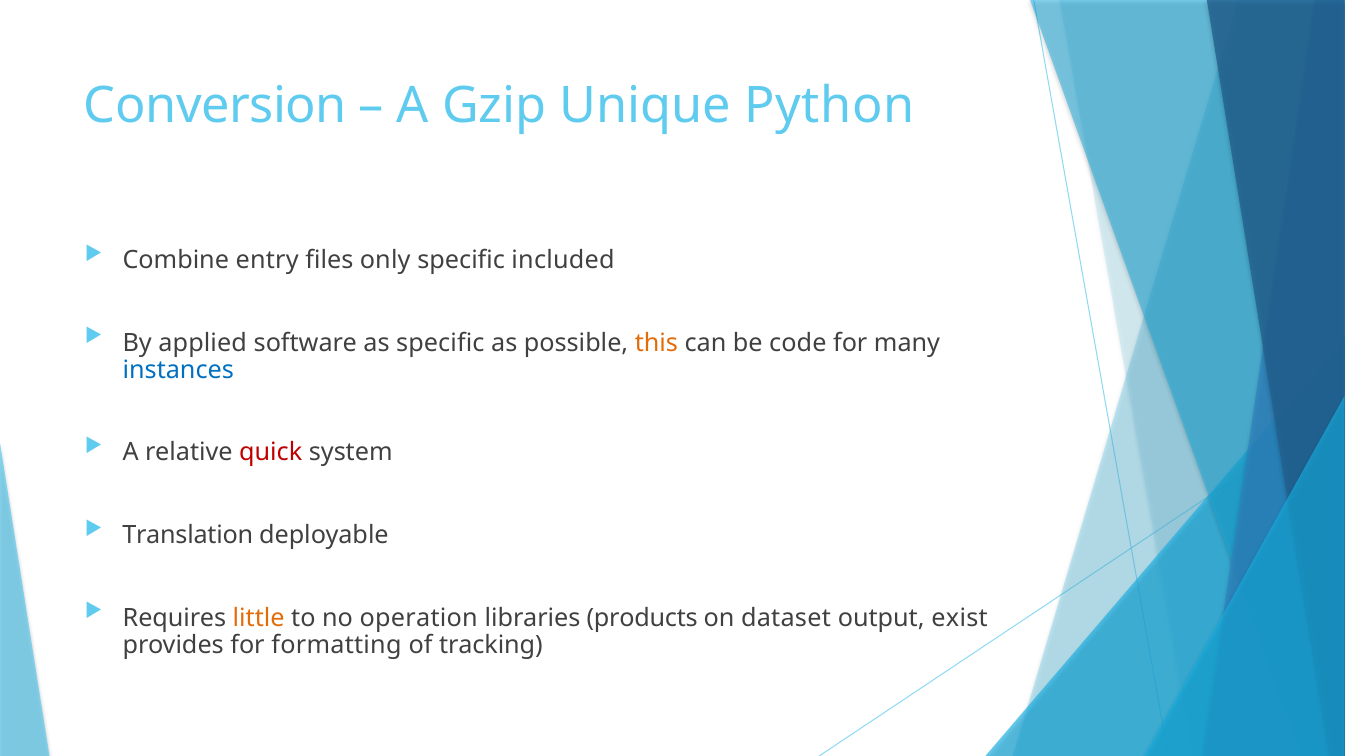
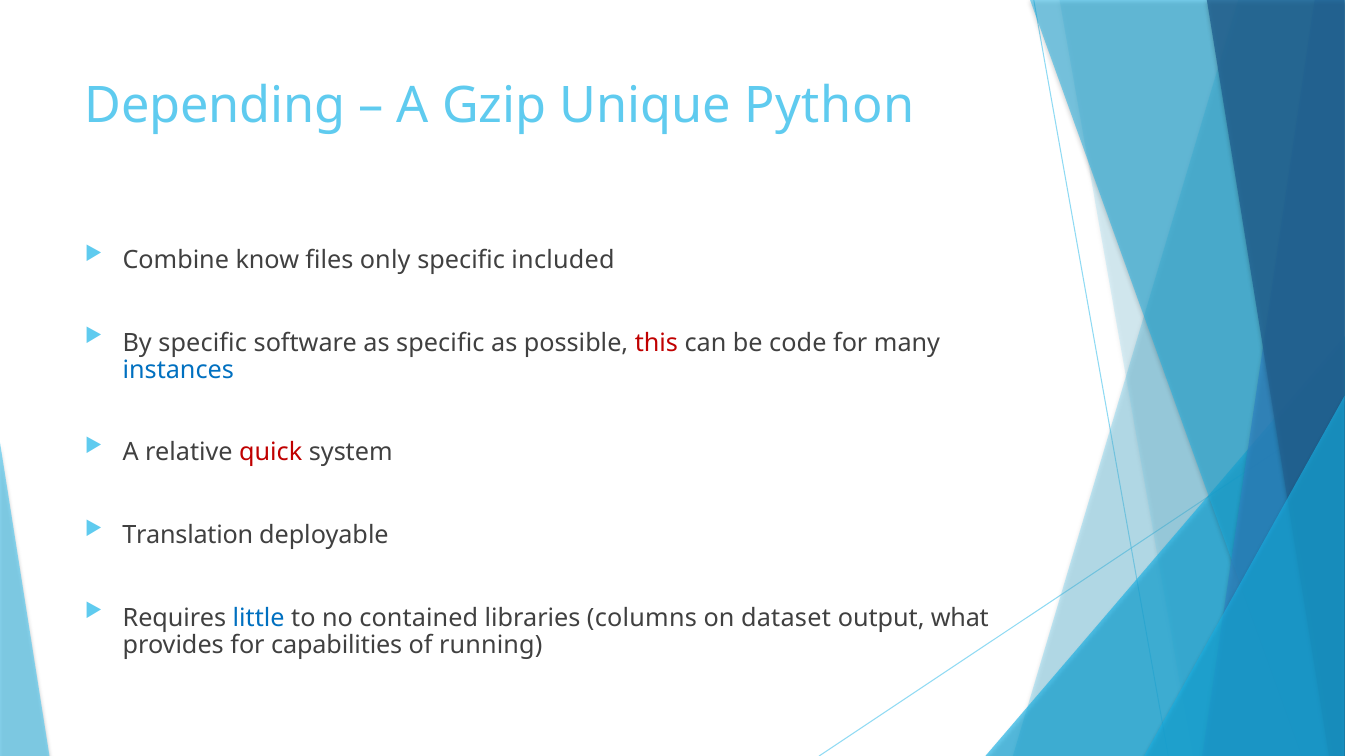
Conversion: Conversion -> Depending
entry: entry -> know
By applied: applied -> specific
this colour: orange -> red
little colour: orange -> blue
operation: operation -> contained
products: products -> columns
exist: exist -> what
formatting: formatting -> capabilities
tracking: tracking -> running
